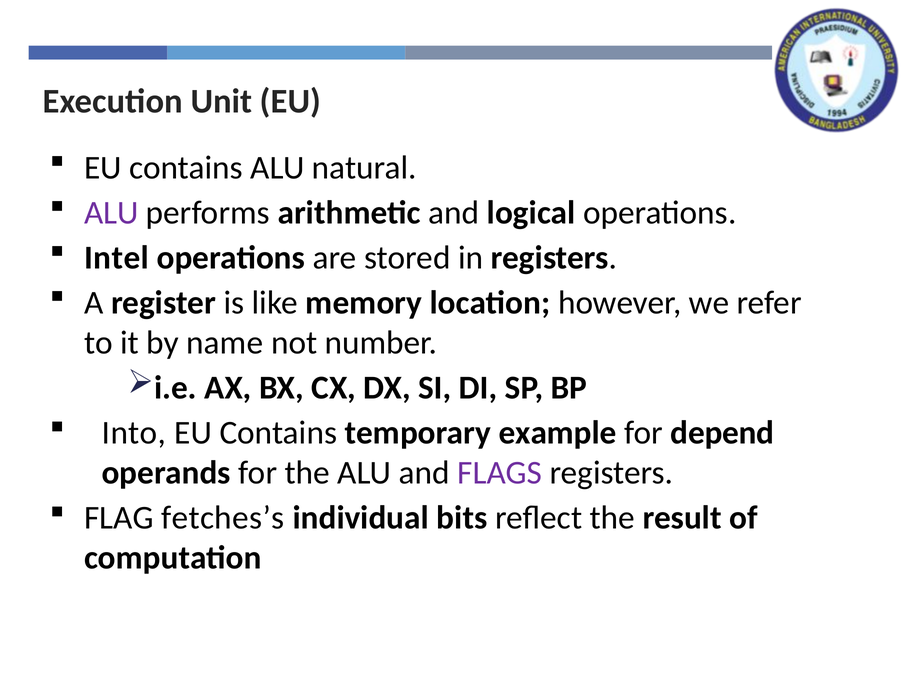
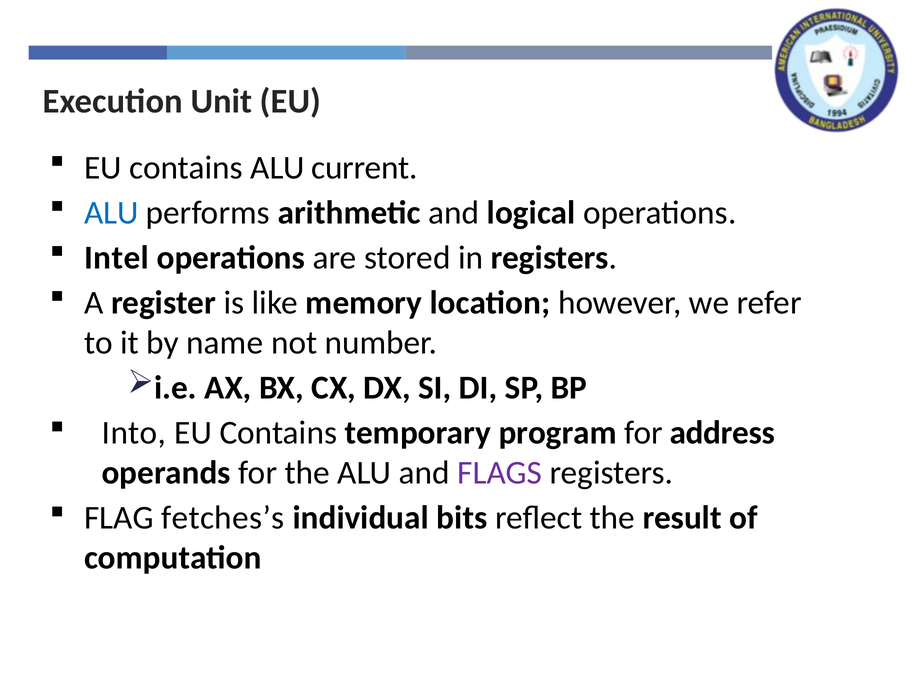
natural: natural -> current
ALU at (111, 213) colour: purple -> blue
example: example -> program
depend: depend -> address
